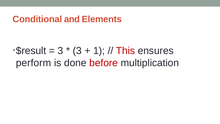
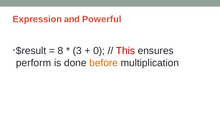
Conditional: Conditional -> Expression
Elements: Elements -> Powerful
3 at (60, 51): 3 -> 8
1: 1 -> 0
before colour: red -> orange
